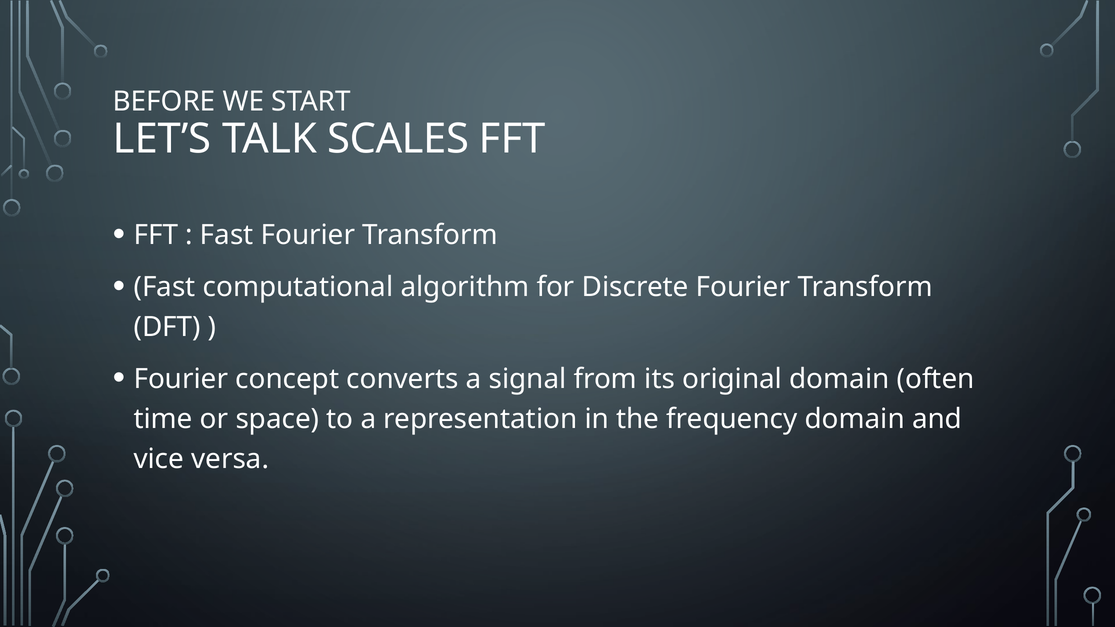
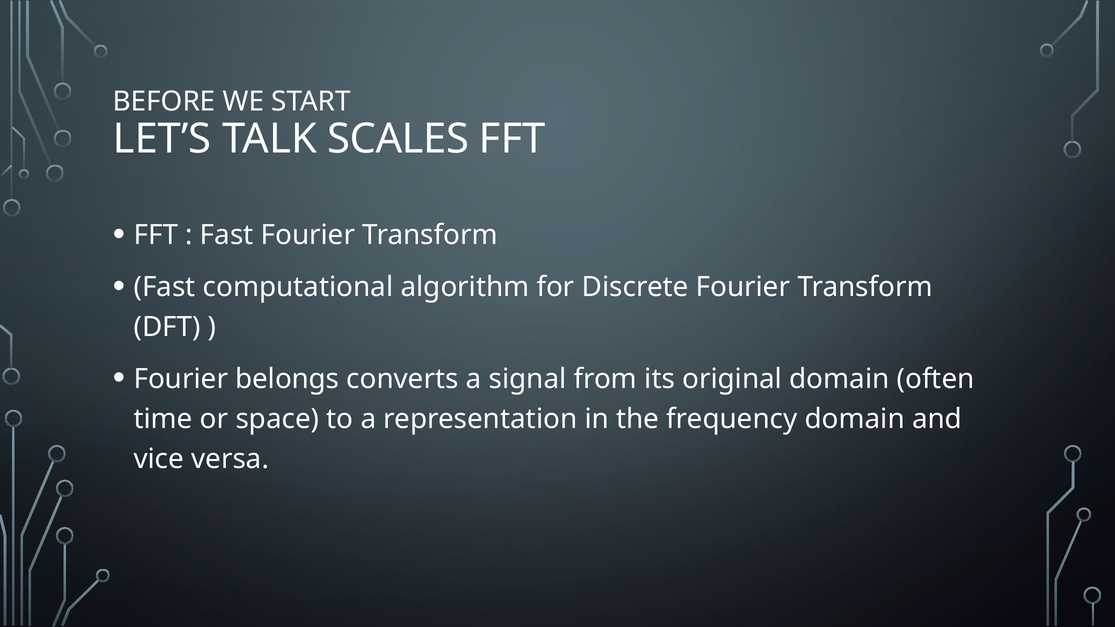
concept: concept -> belongs
